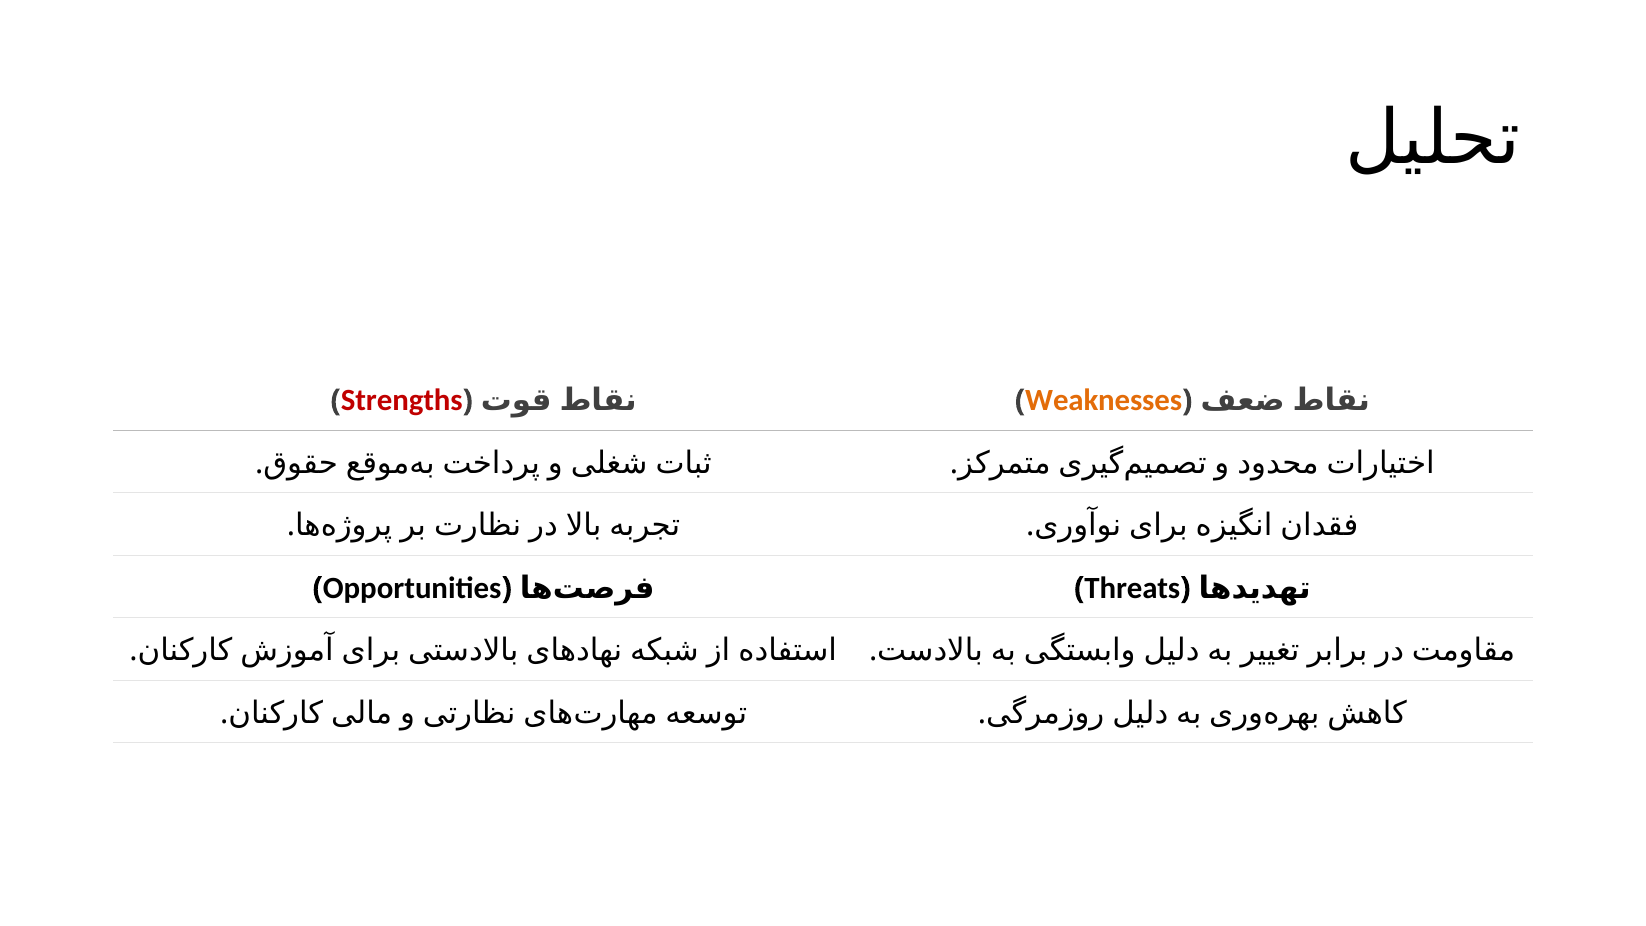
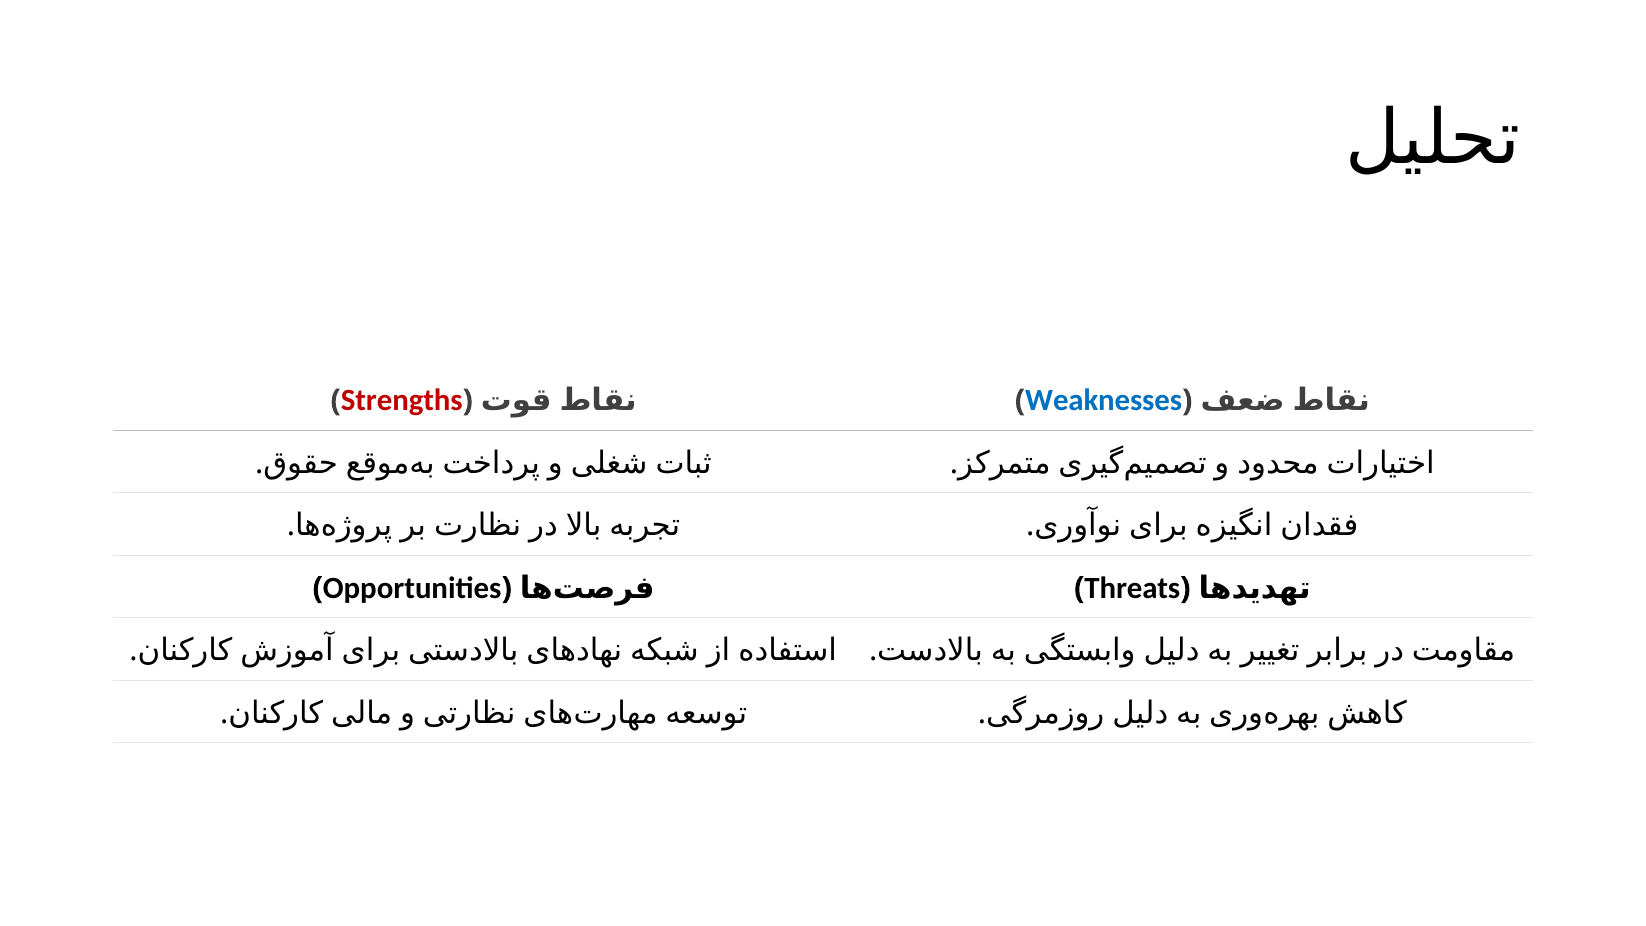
Weaknesses colour: orange -> blue
